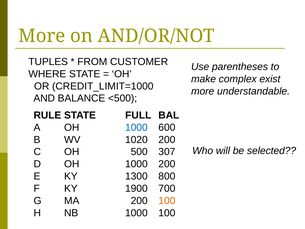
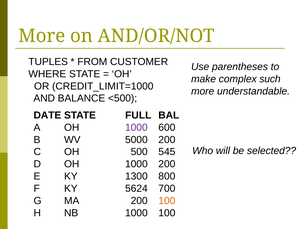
exist: exist -> such
RULE: RULE -> DATE
1000 at (136, 127) colour: blue -> purple
1020: 1020 -> 5000
307: 307 -> 545
1900: 1900 -> 5624
